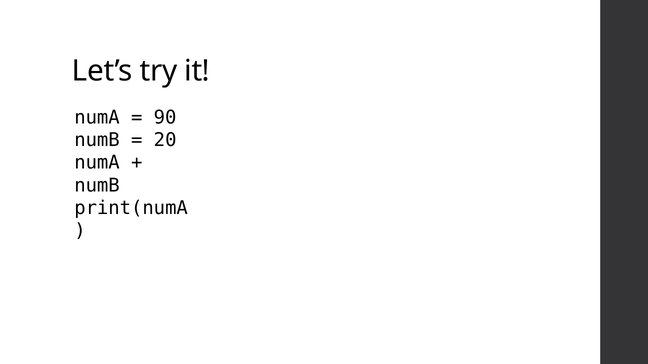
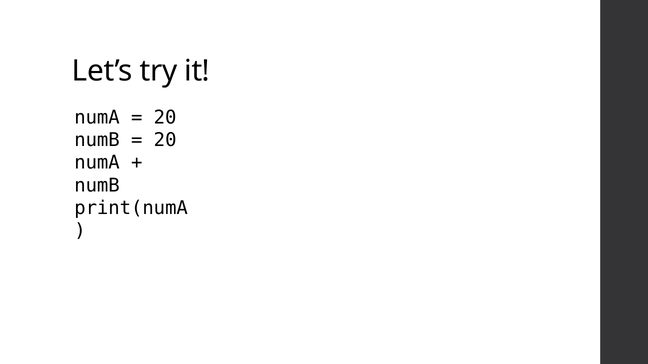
90 at (165, 117): 90 -> 20
